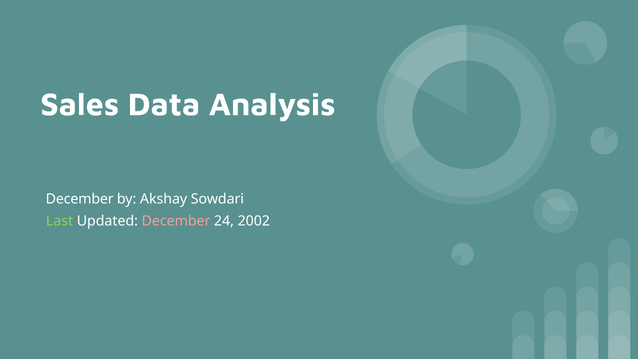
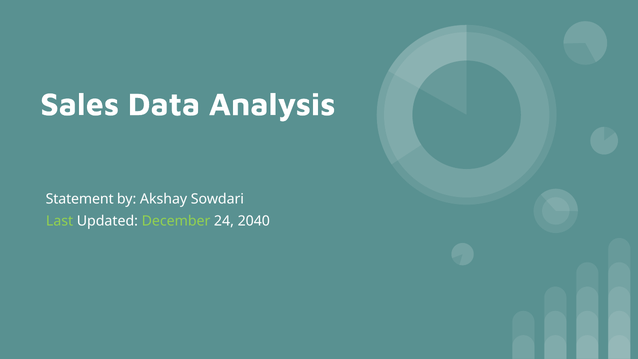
December at (80, 199): December -> Statement
December at (176, 221) colour: pink -> light green
2002: 2002 -> 2040
